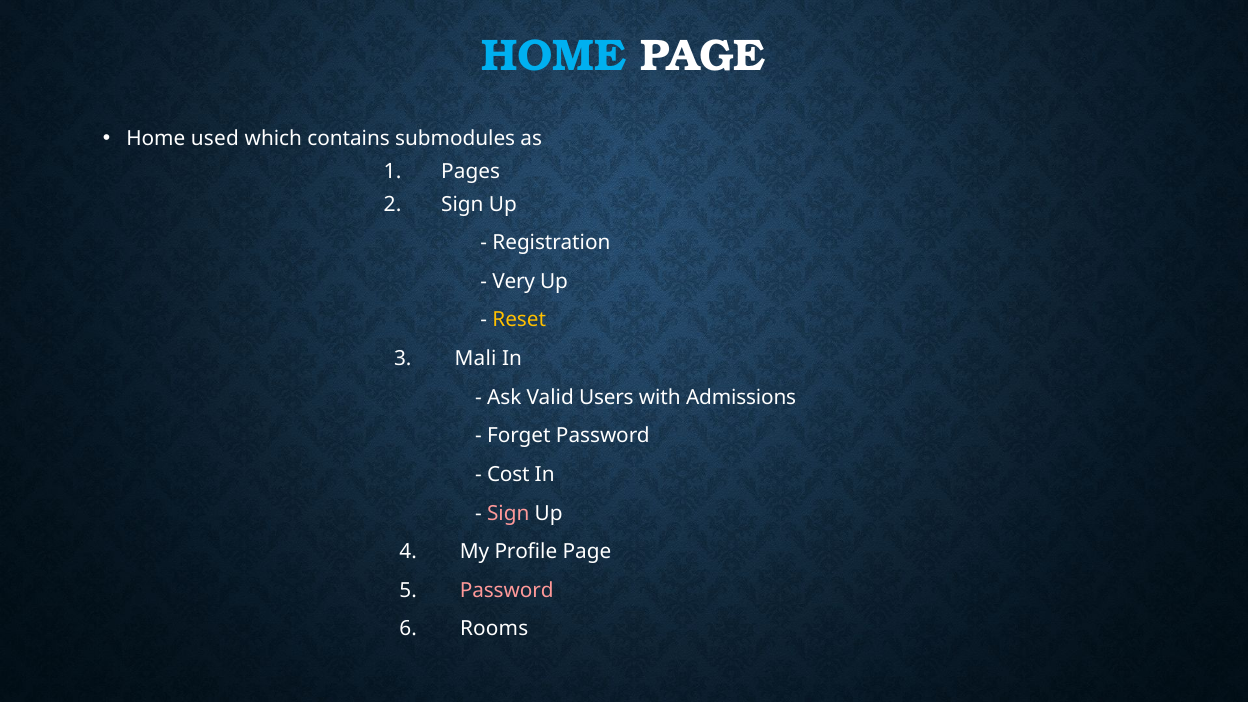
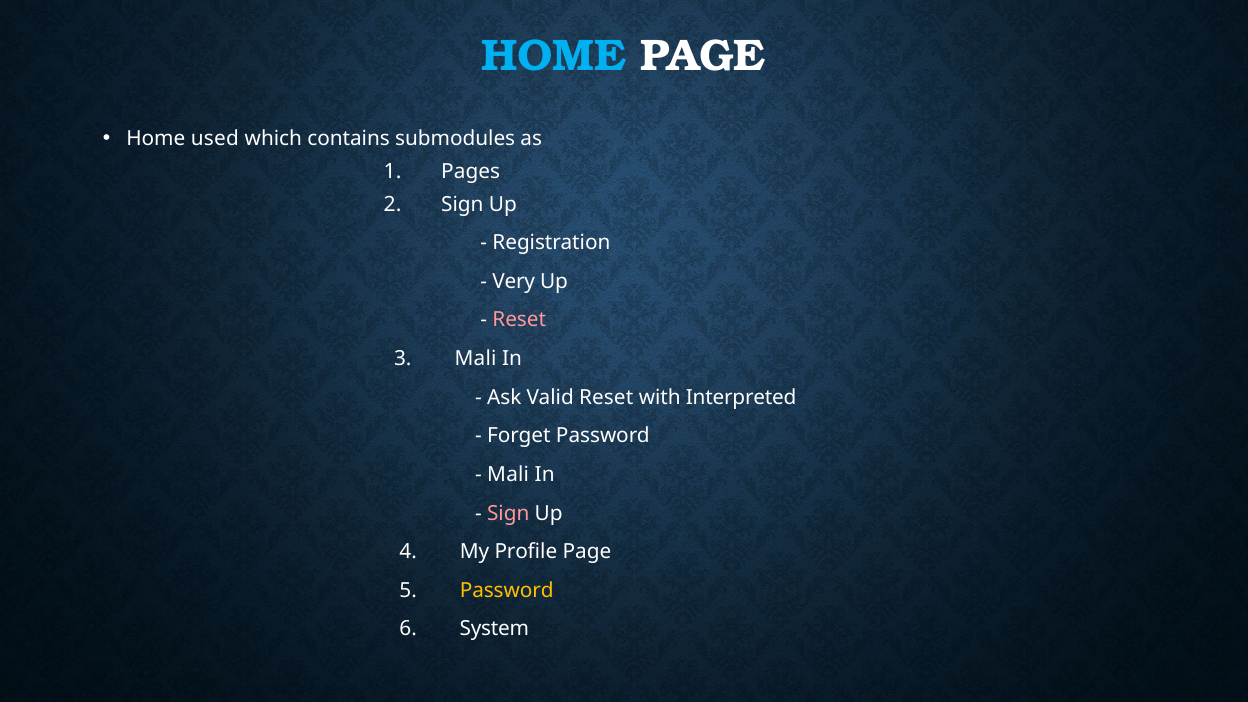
Reset at (519, 320) colour: yellow -> pink
Valid Users: Users -> Reset
Admissions: Admissions -> Interpreted
Cost at (508, 475): Cost -> Mali
Password at (507, 590) colour: pink -> yellow
Rooms: Rooms -> System
